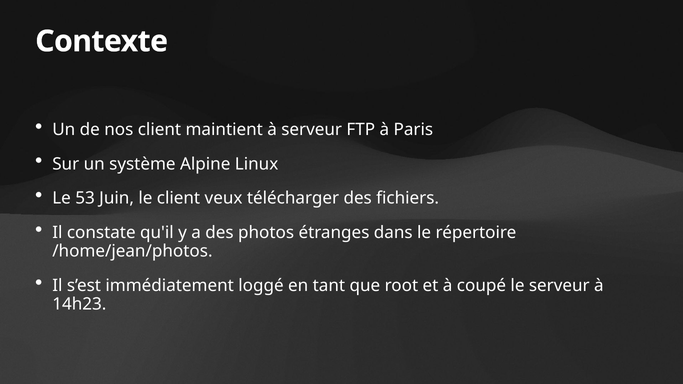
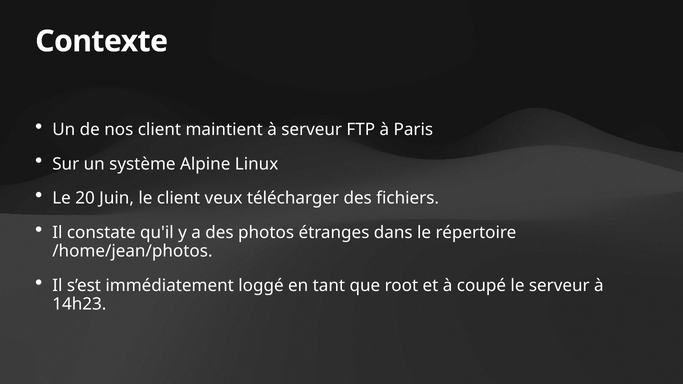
53: 53 -> 20
